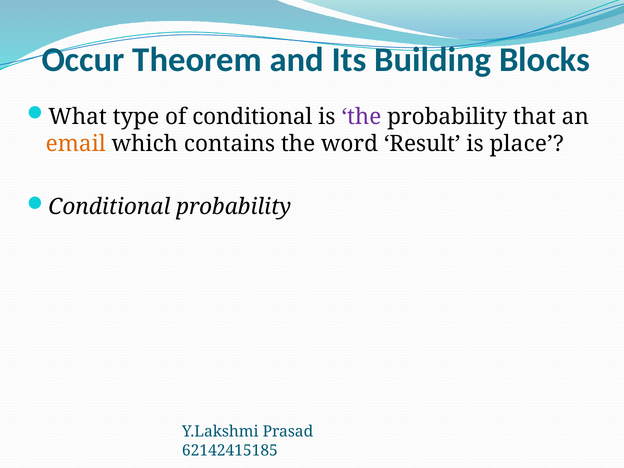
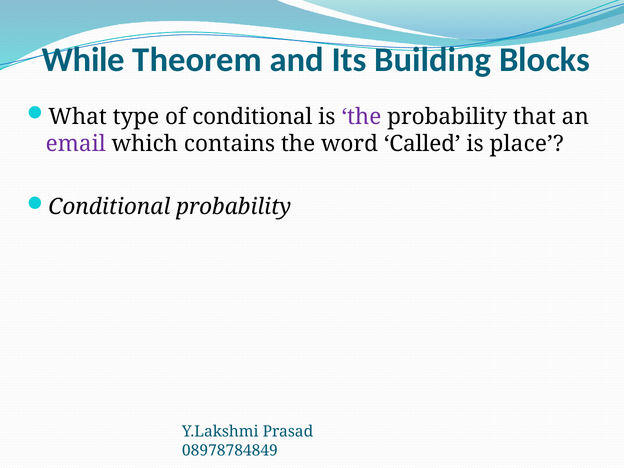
Occur: Occur -> While
email colour: orange -> purple
Result: Result -> Called
62142415185: 62142415185 -> 08978784849
